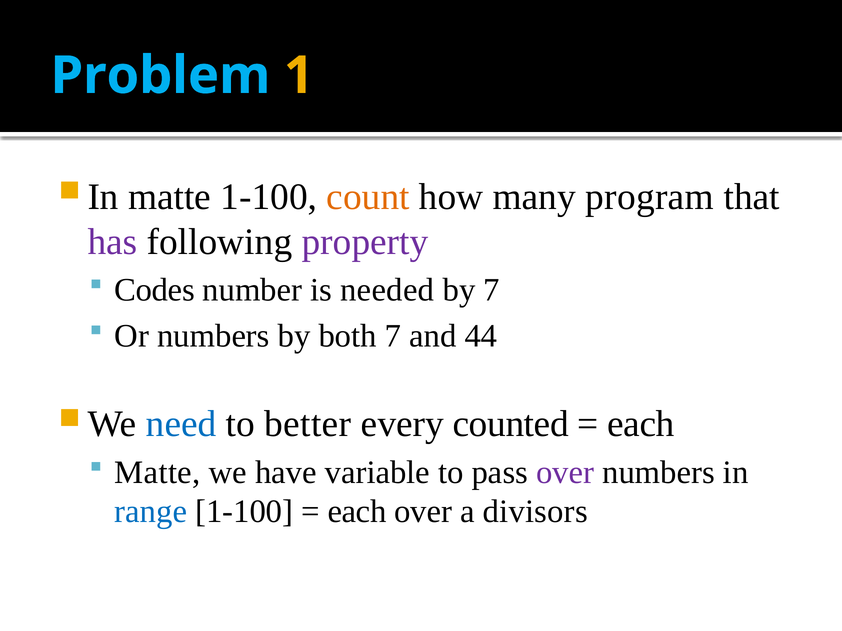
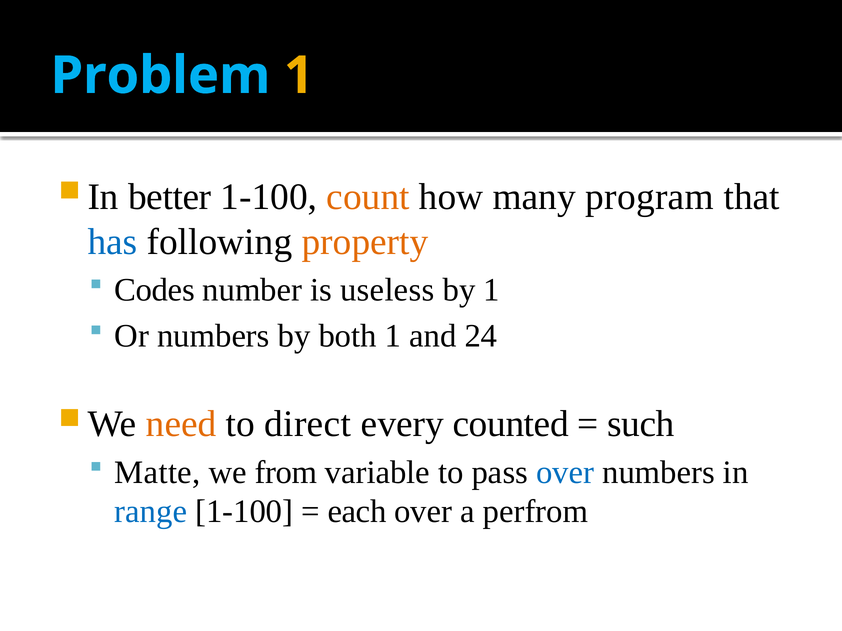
matte at (170, 197): matte -> better
has colour: purple -> blue
property colour: purple -> orange
needed: needed -> useless
by 7: 7 -> 1
both 7: 7 -> 1
44: 44 -> 24
need colour: blue -> orange
better: better -> direct
each at (641, 424): each -> such
have: have -> from
over at (565, 473) colour: purple -> blue
divisors: divisors -> perfrom
